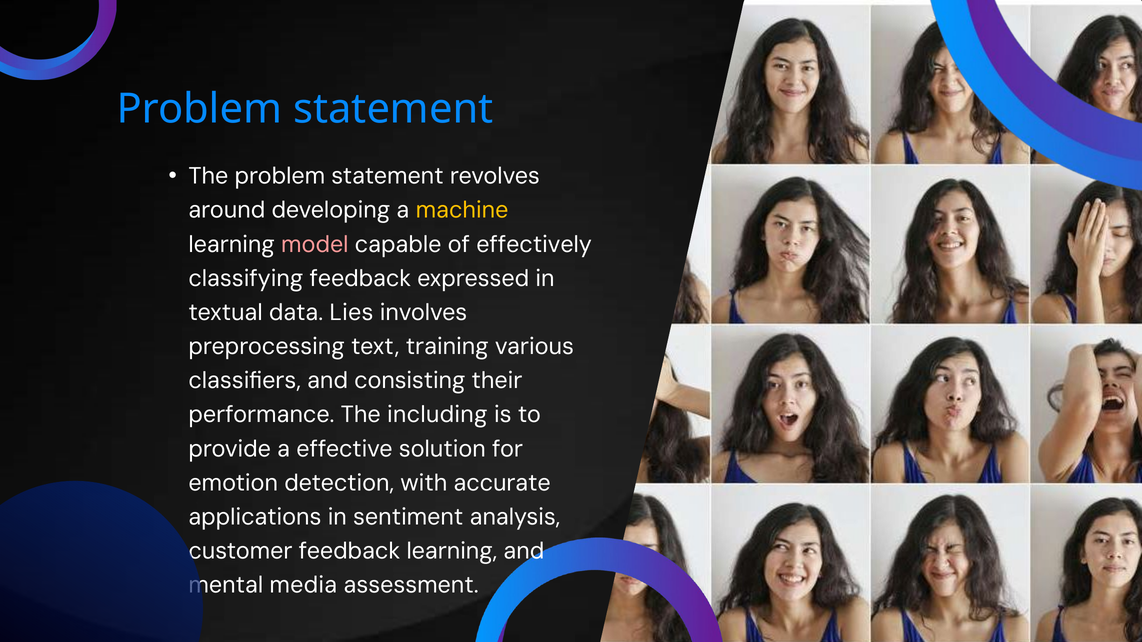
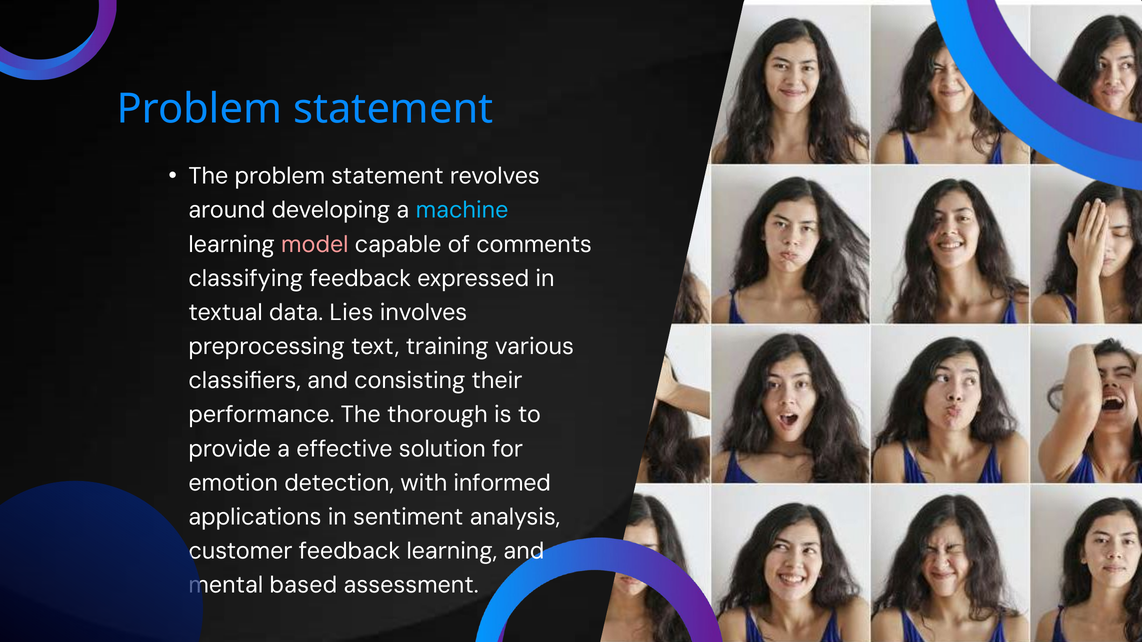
machine colour: yellow -> light blue
effectively: effectively -> comments
including: including -> thorough
accurate: accurate -> informed
media: media -> based
